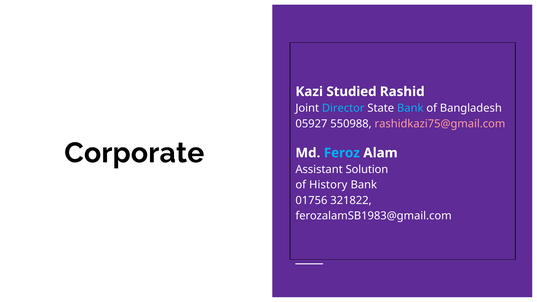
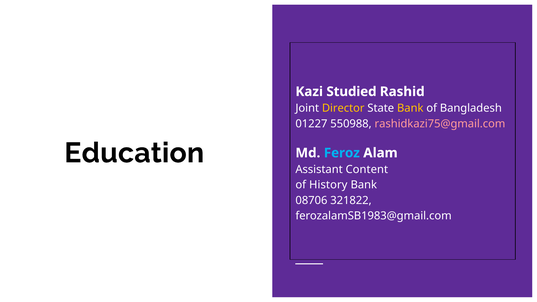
Director colour: light blue -> yellow
Bank at (410, 108) colour: light blue -> yellow
05927: 05927 -> 01227
Corporate: Corporate -> Education
Solution: Solution -> Content
01756: 01756 -> 08706
